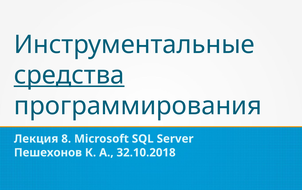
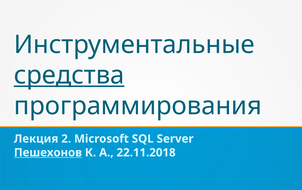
8: 8 -> 2
Пешехонов underline: none -> present
32.10.2018: 32.10.2018 -> 22.11.2018
